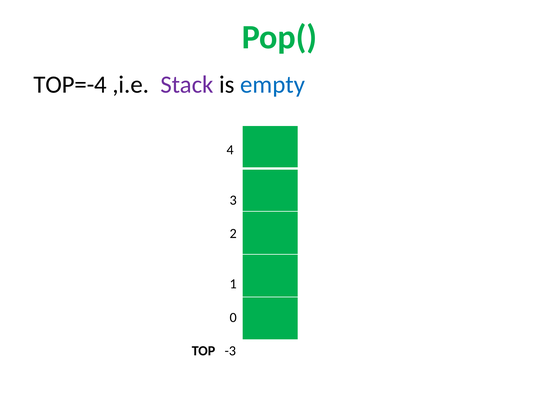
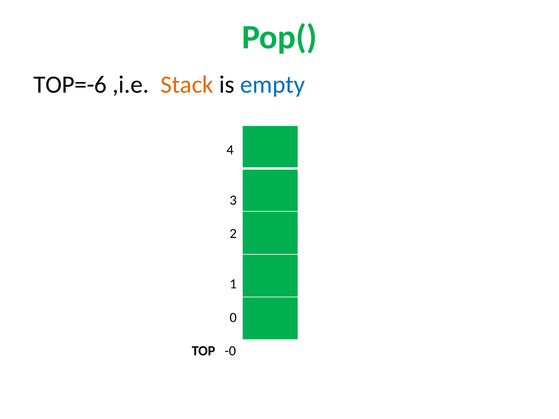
TOP=-4: TOP=-4 -> TOP=-6
Stack colour: purple -> orange
-3: -3 -> -0
